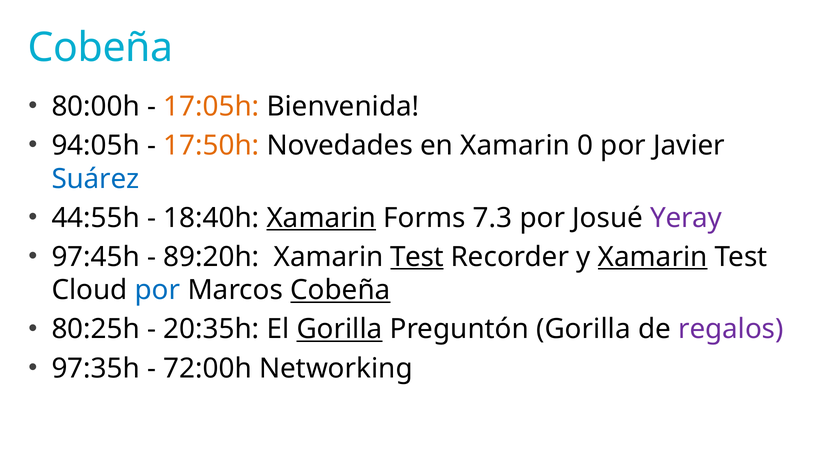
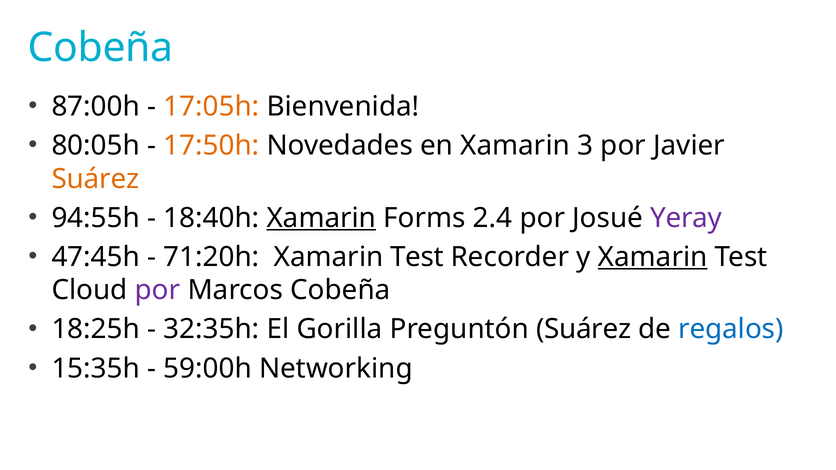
80:00h: 80:00h -> 87:00h
94:05h: 94:05h -> 80:05h
0: 0 -> 3
Suárez at (95, 179) colour: blue -> orange
44:55h: 44:55h -> 94:55h
7.3: 7.3 -> 2.4
97:45h: 97:45h -> 47:45h
89:20h: 89:20h -> 71:20h
Test at (417, 257) underline: present -> none
por at (158, 290) colour: blue -> purple
Cobeña at (340, 290) underline: present -> none
80:25h: 80:25h -> 18:25h
20:35h: 20:35h -> 32:35h
Gorilla at (339, 329) underline: present -> none
Preguntón Gorilla: Gorilla -> Suárez
regalos colour: purple -> blue
97:35h: 97:35h -> 15:35h
72:00h: 72:00h -> 59:00h
